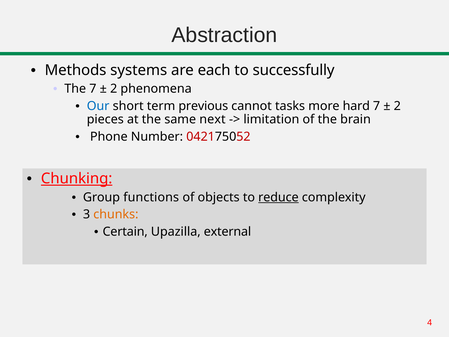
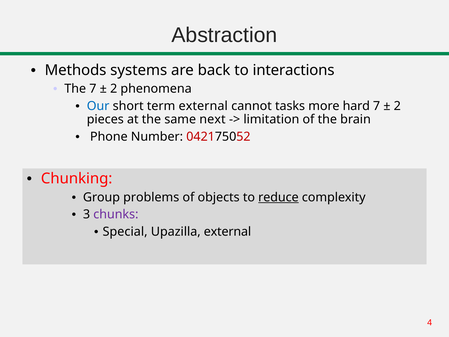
each: each -> back
successfully: successfully -> interactions
term previous: previous -> external
Chunking underline: present -> none
functions: functions -> problems
chunks colour: orange -> purple
Certain: Certain -> Special
